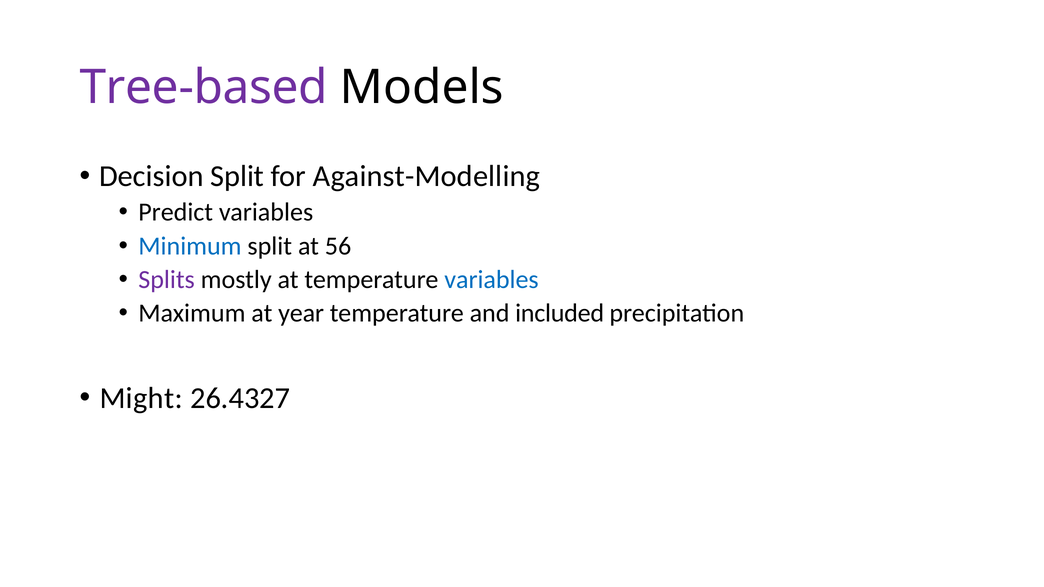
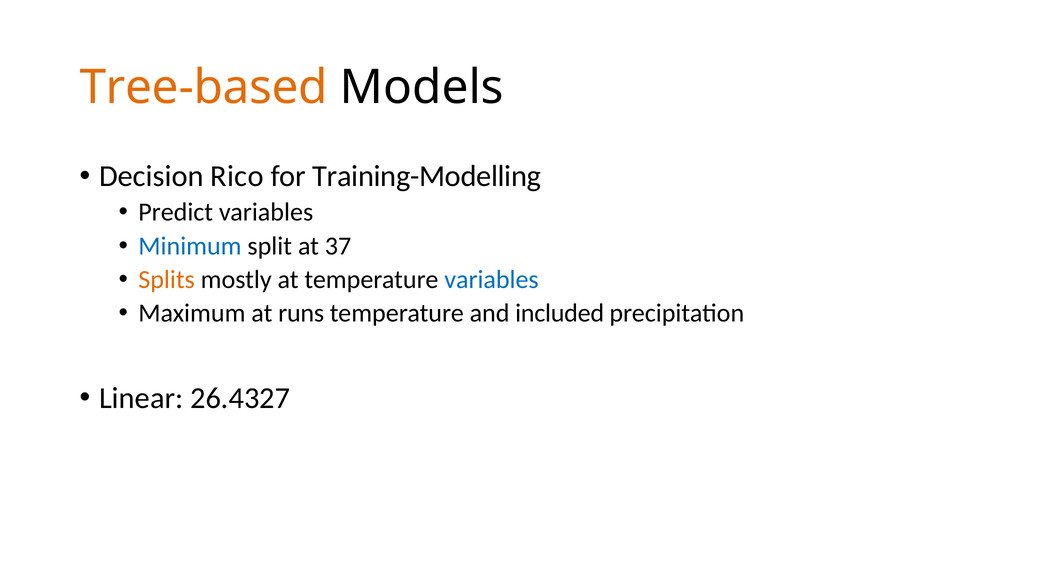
Tree-based colour: purple -> orange
Decision Split: Split -> Rico
Against-Modelling: Against-Modelling -> Training-Modelling
56: 56 -> 37
Splits colour: purple -> orange
year: year -> runs
Might: Might -> Linear
